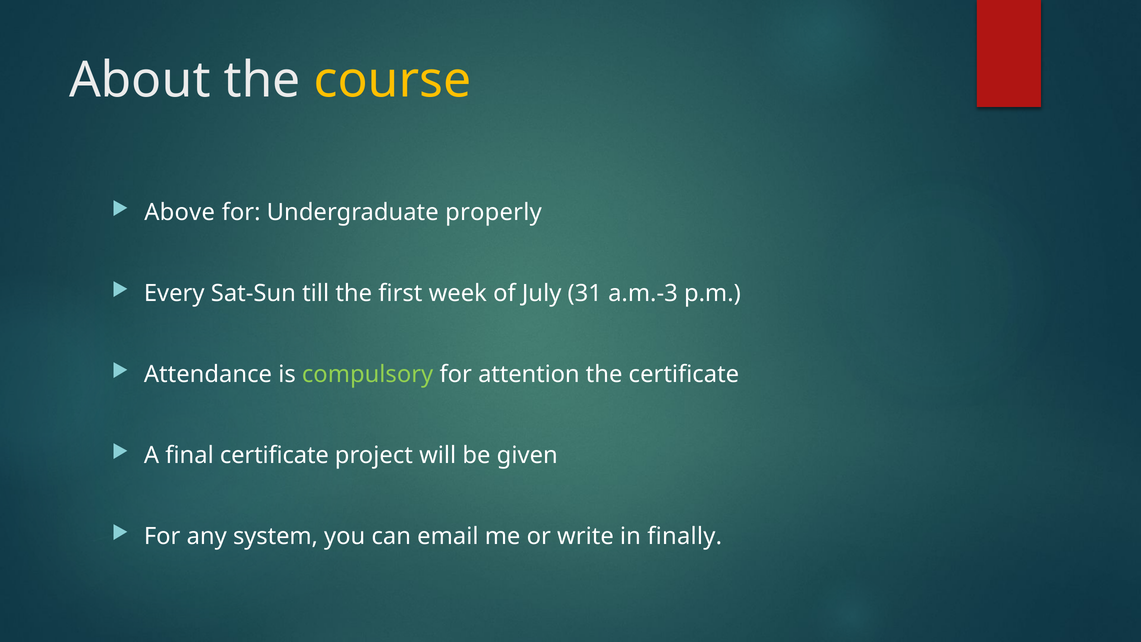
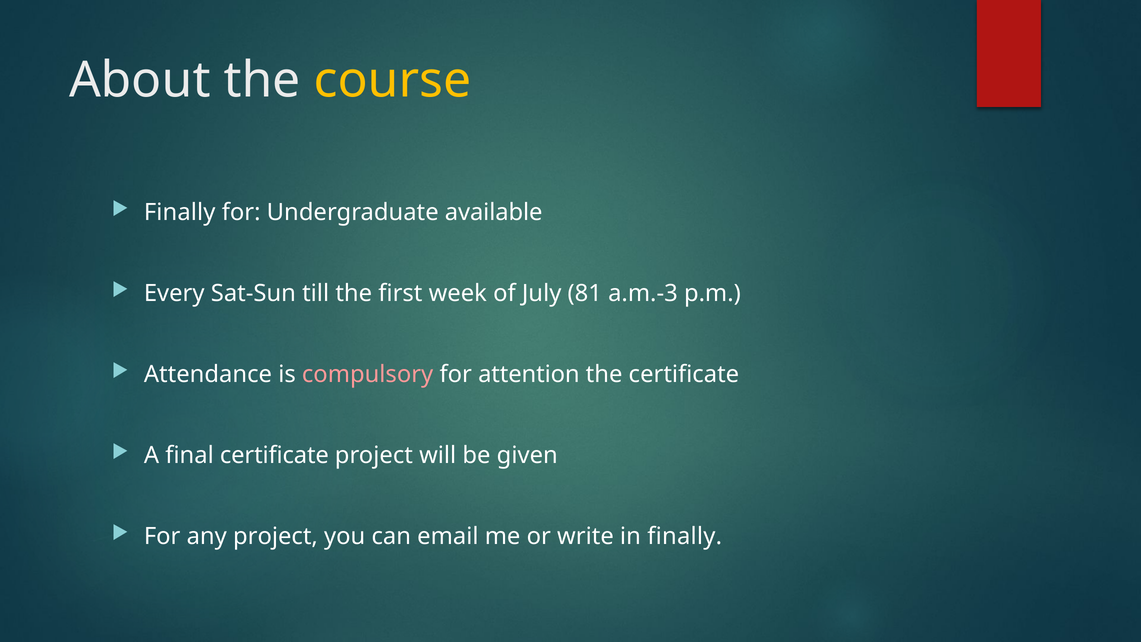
Above at (180, 212): Above -> Finally
properly: properly -> available
31: 31 -> 81
compulsory colour: light green -> pink
any system: system -> project
